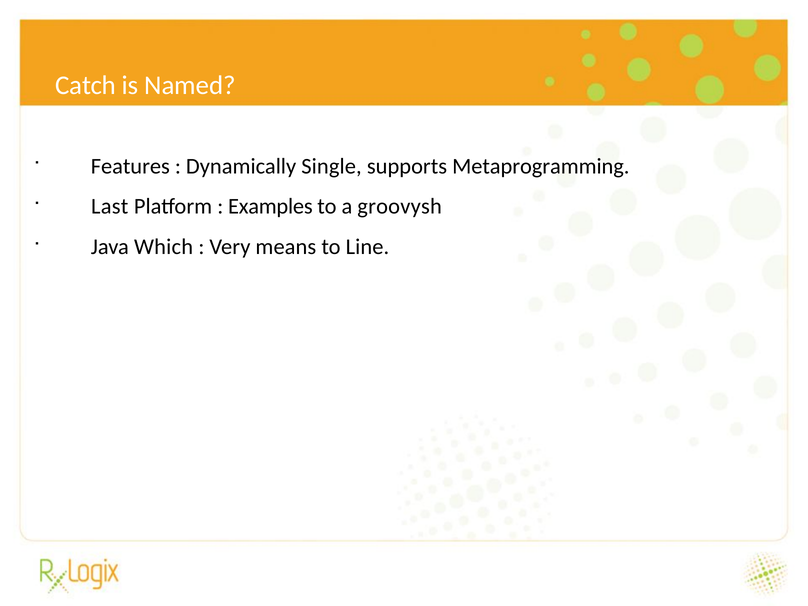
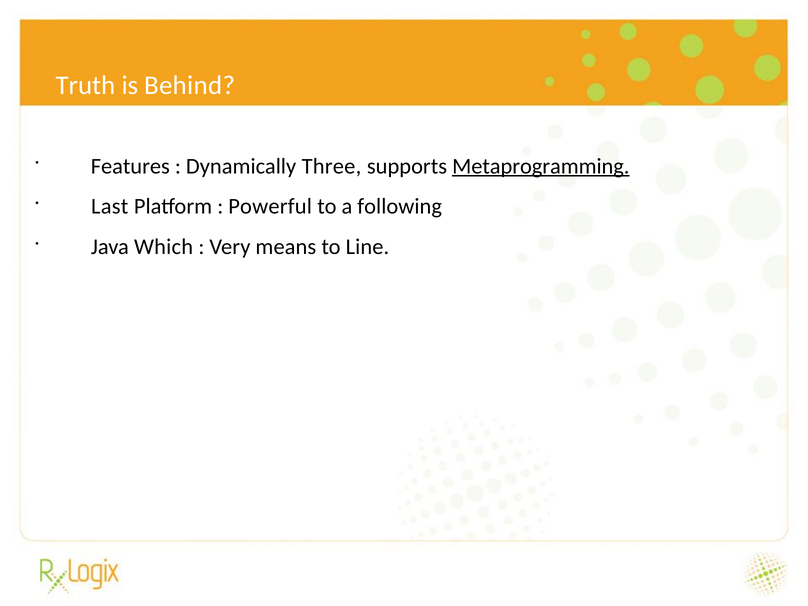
Catch: Catch -> Truth
Named: Named -> Behind
Single: Single -> Three
Metaprogramming underline: none -> present
Examples: Examples -> Powerful
groovysh: groovysh -> following
